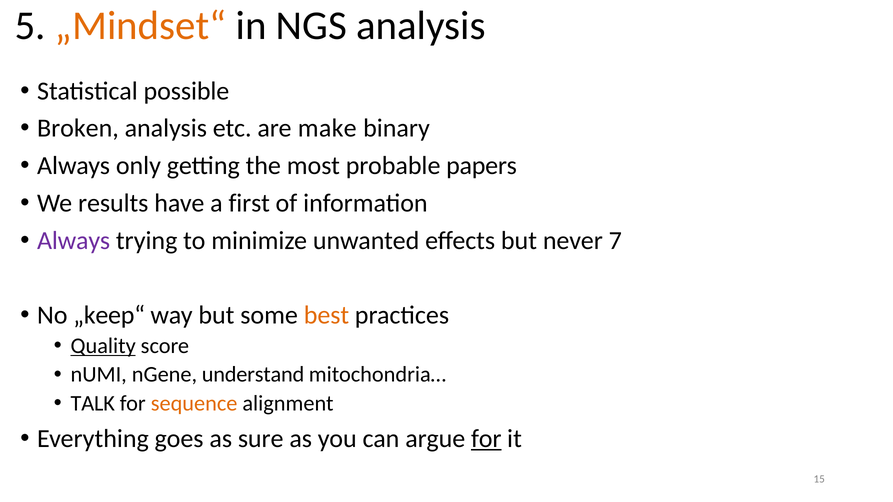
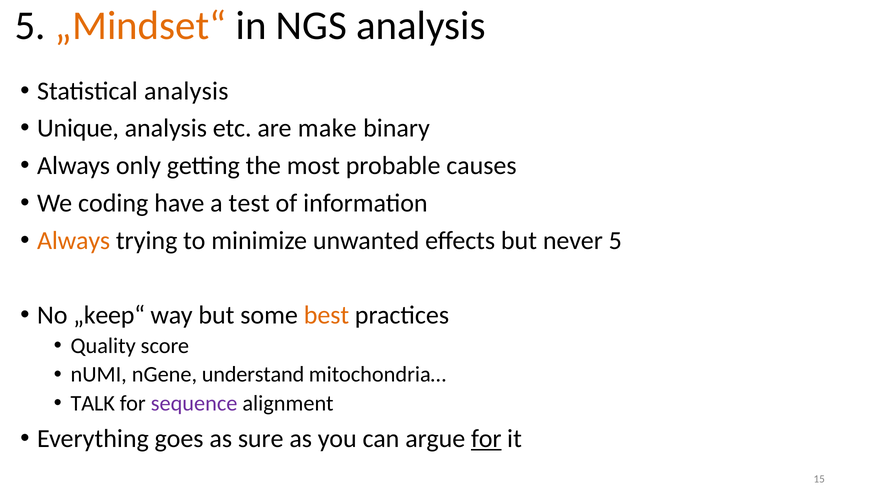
Statistical possible: possible -> analysis
Broken: Broken -> Unique
papers: papers -> causes
results: results -> coding
first: first -> test
Always at (74, 241) colour: purple -> orange
never 7: 7 -> 5
Quality underline: present -> none
sequence colour: orange -> purple
